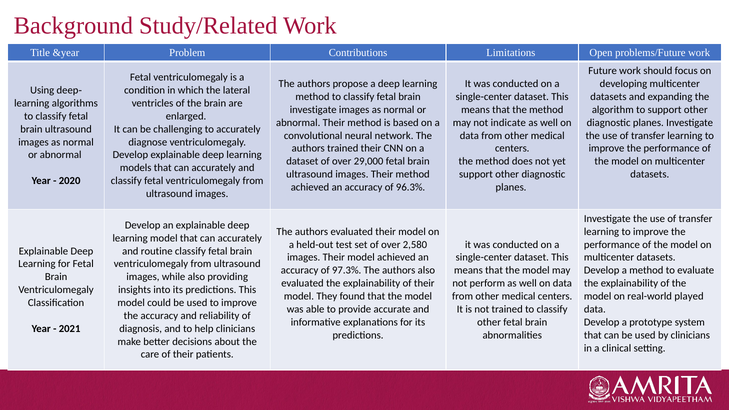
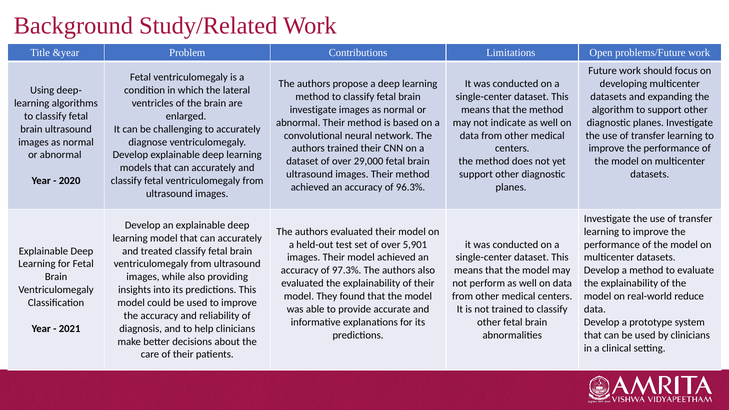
2,580: 2,580 -> 5,901
routine: routine -> treated
played: played -> reduce
